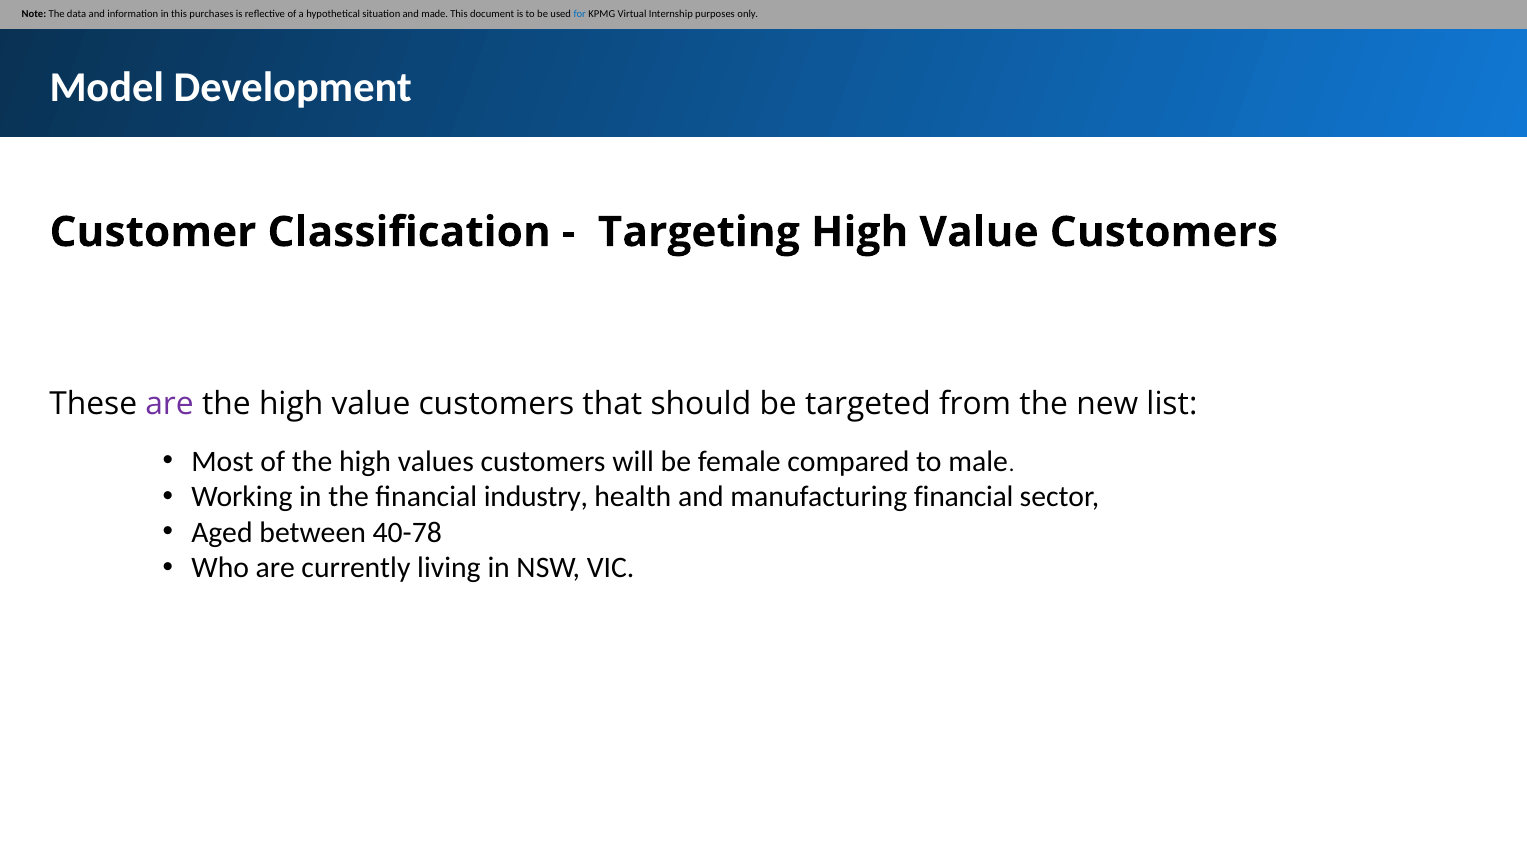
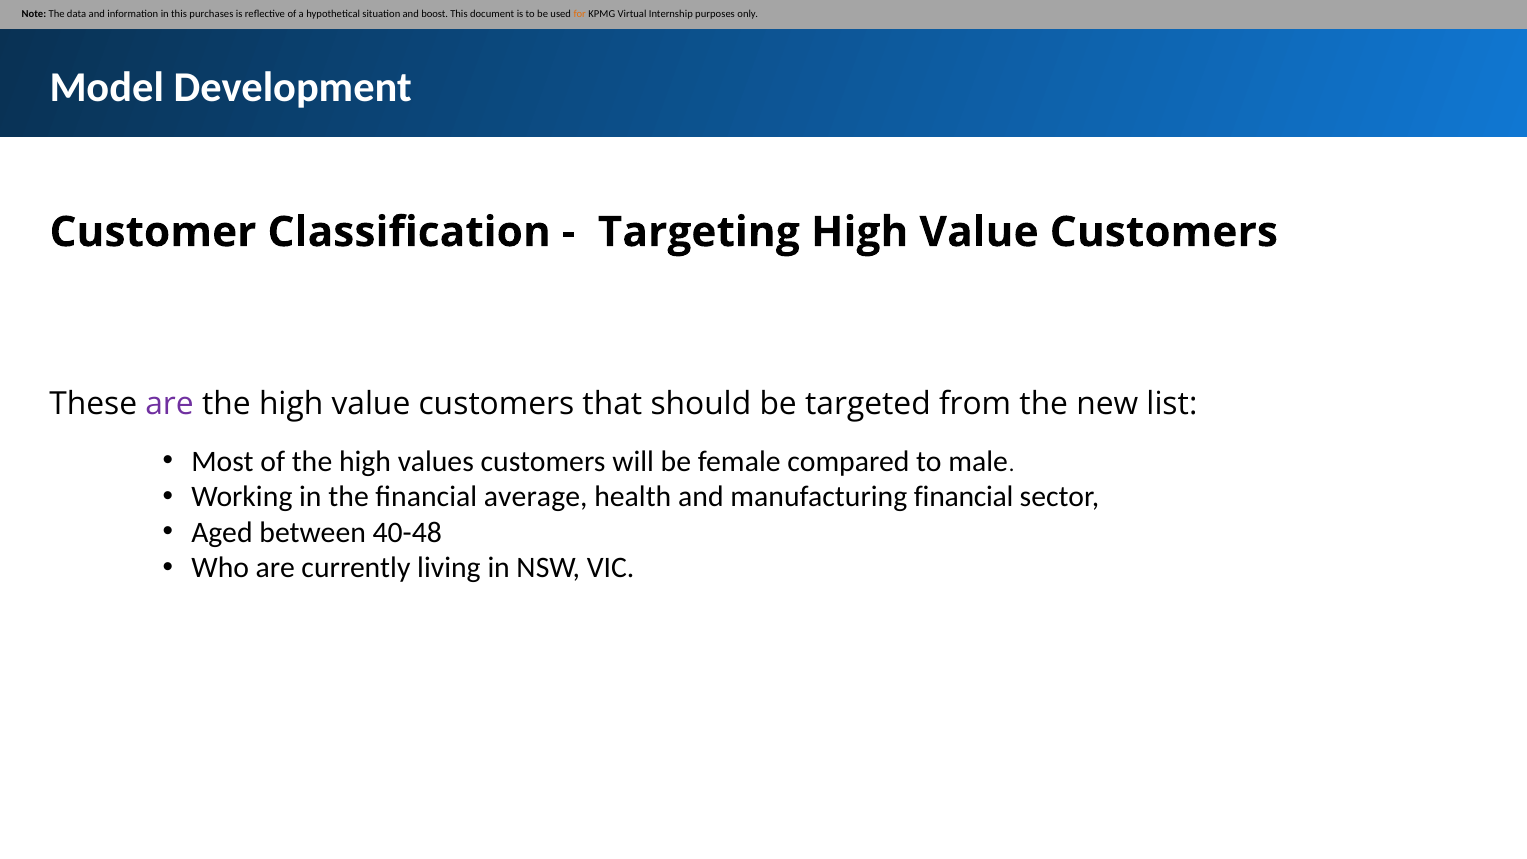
made: made -> boost
for colour: blue -> orange
industry: industry -> average
40-78: 40-78 -> 40-48
